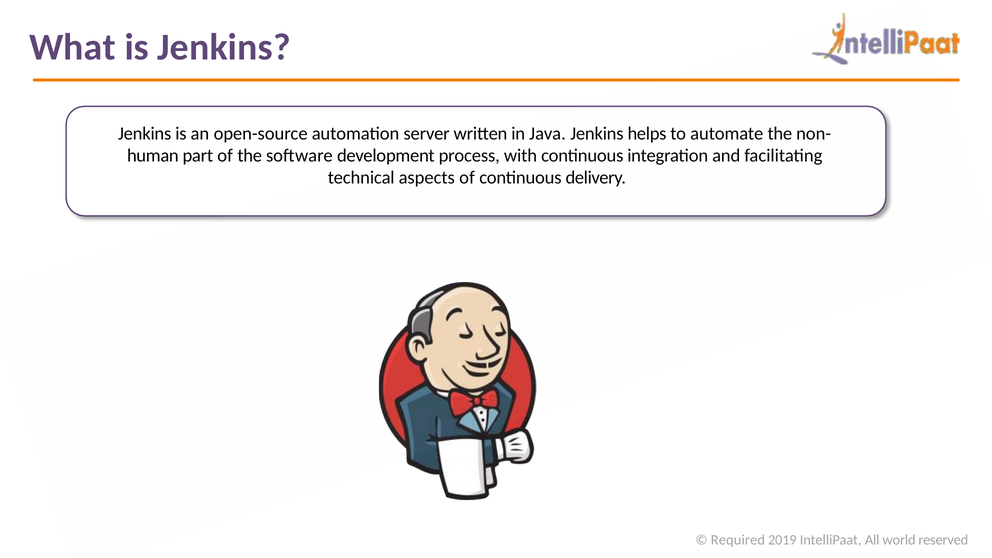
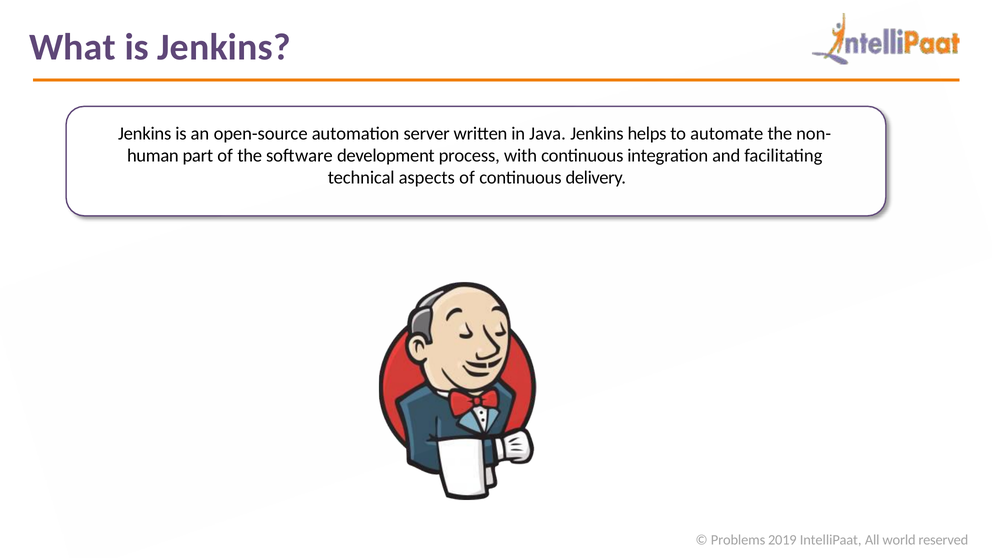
Required: Required -> Problems
